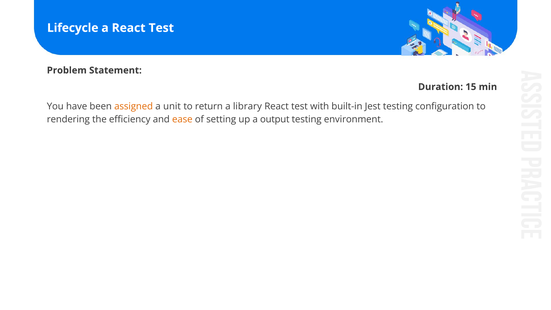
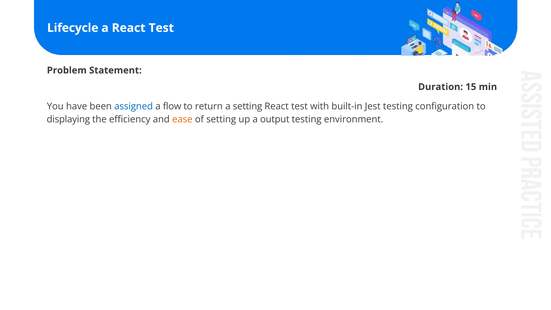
assigned colour: orange -> blue
unit: unit -> flow
a library: library -> setting
rendering: rendering -> displaying
